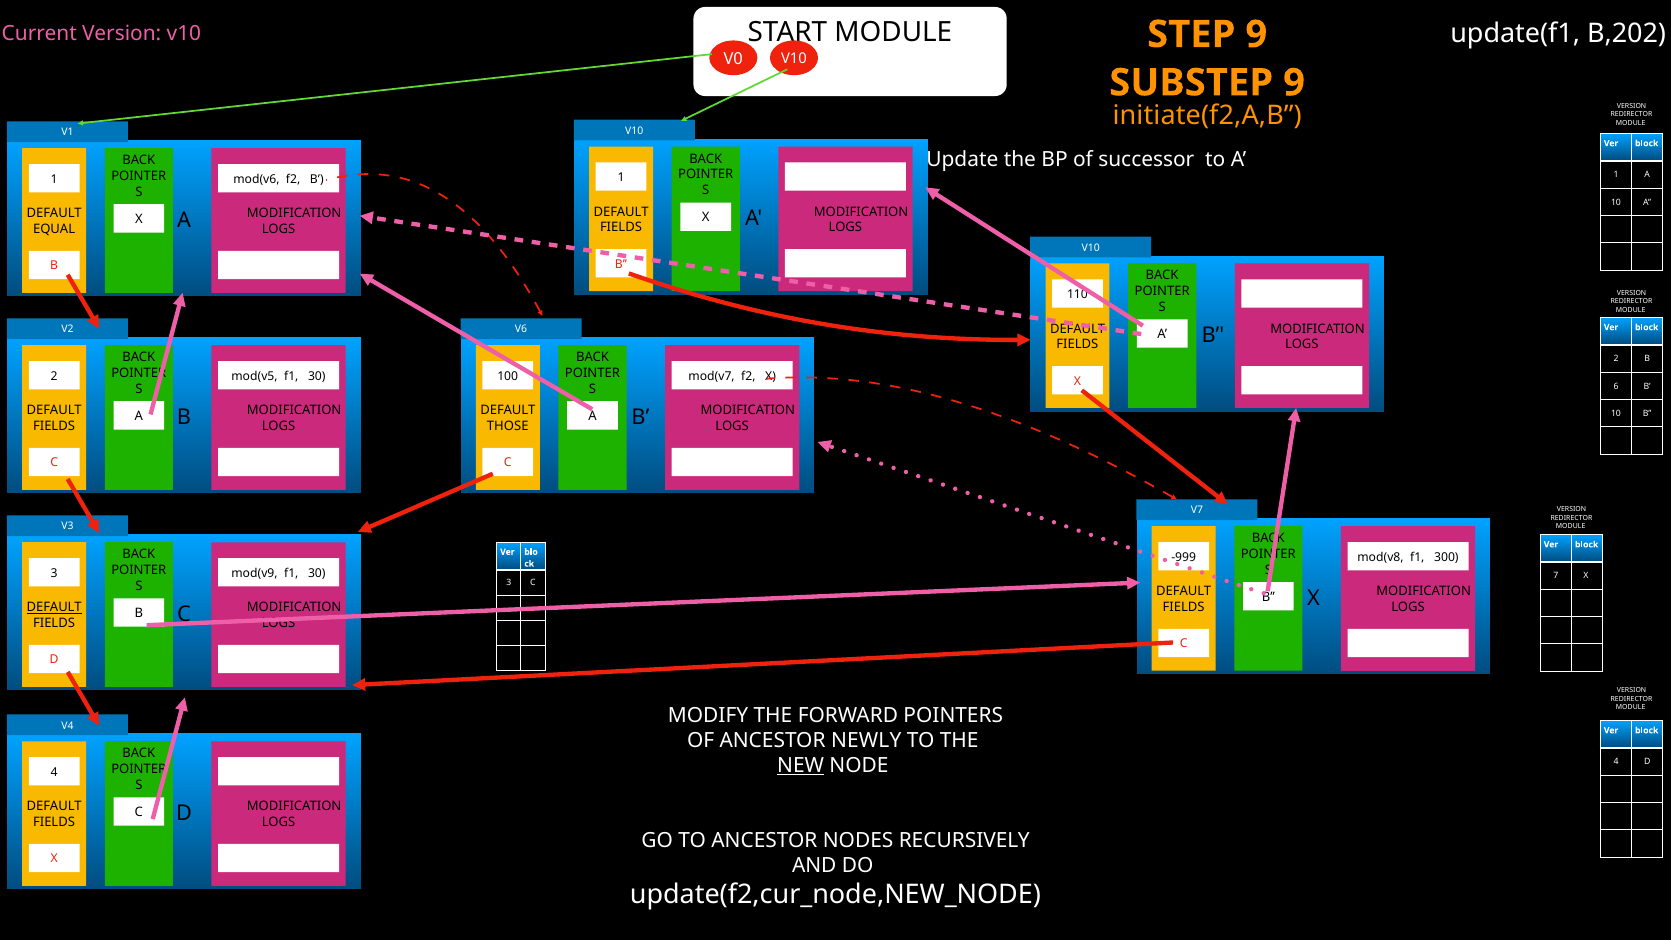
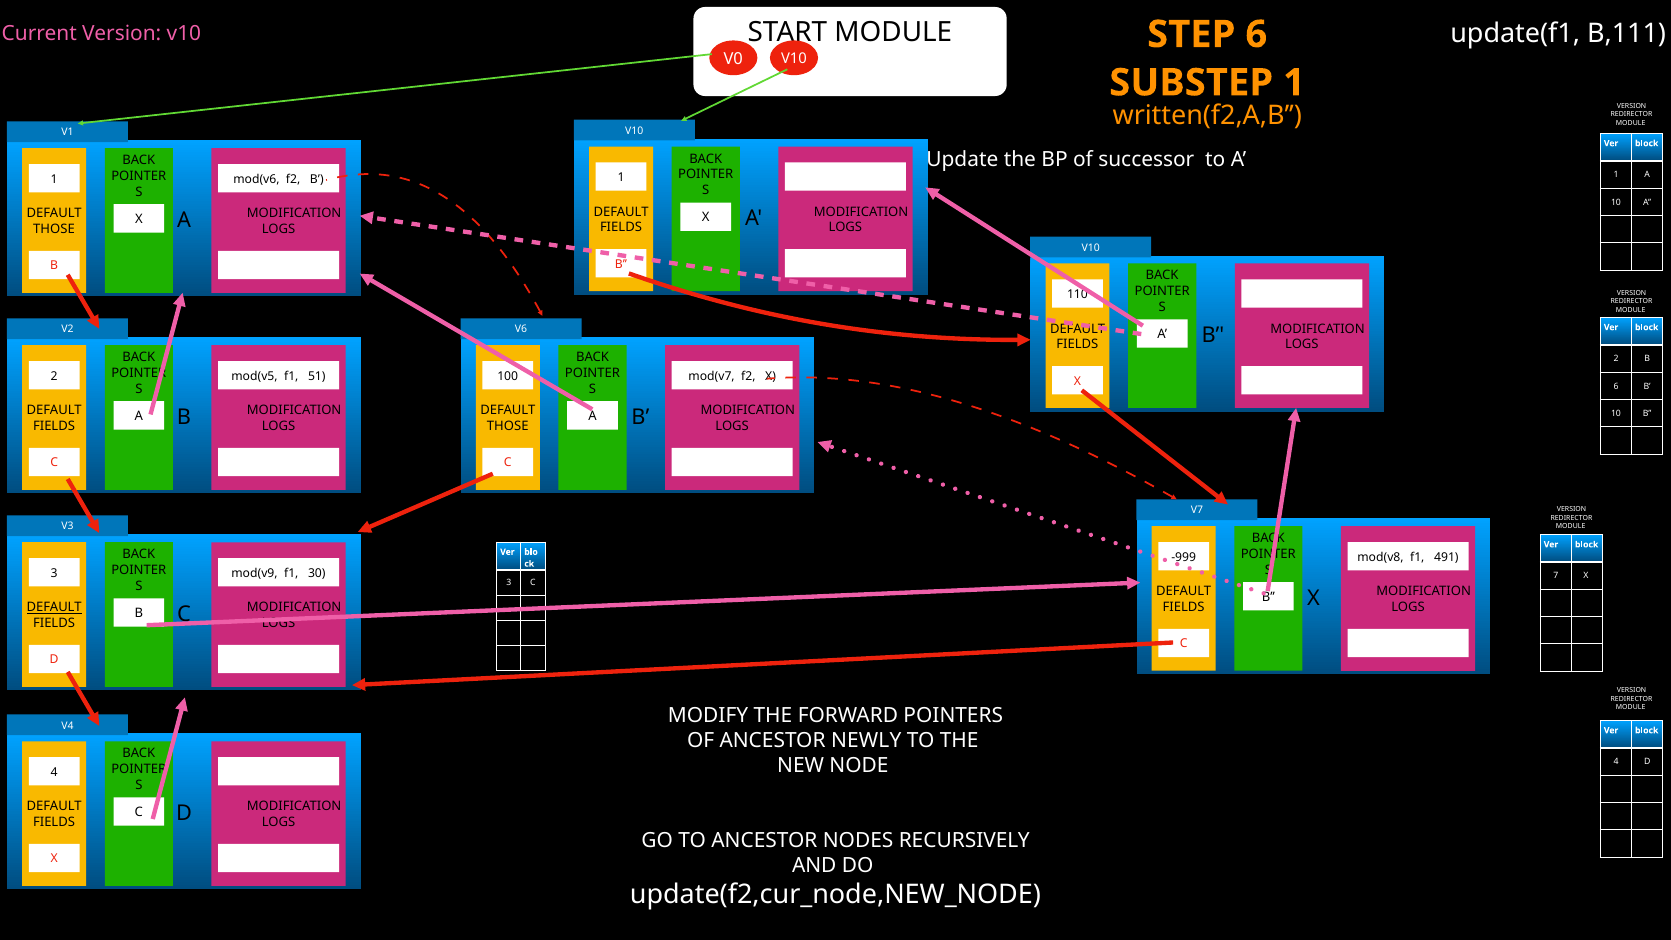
B,202: B,202 -> B,111
STEP 9: 9 -> 6
SUBSTEP 9: 9 -> 1
initiate(f2,A,B: initiate(f2,A,B -> written(f2,A,B
EQUAL at (54, 229): EQUAL -> THOSE
mod(v5 f1 30: 30 -> 51
300: 300 -> 491
NEW underline: present -> none
